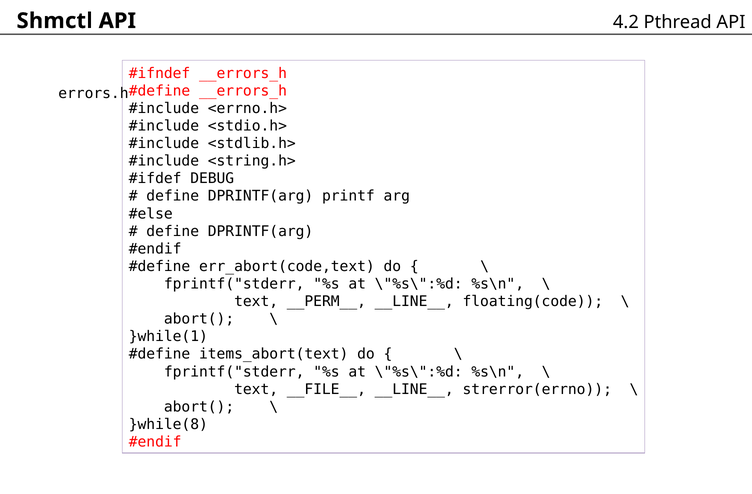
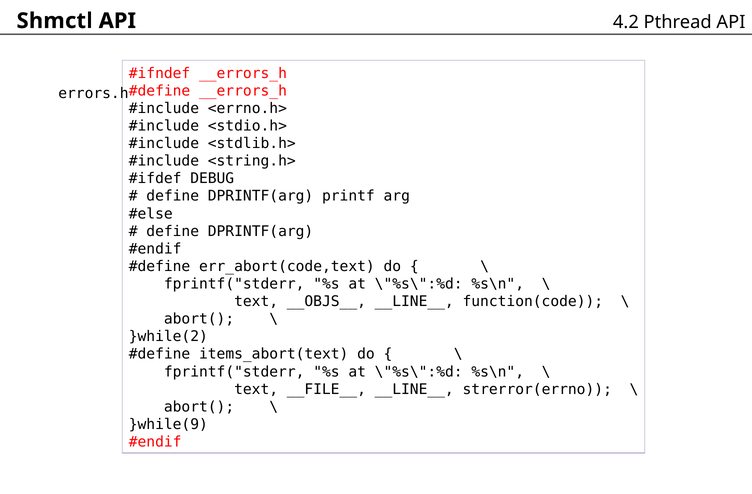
__PERM__: __PERM__ -> __OBJS__
floating(code: floating(code -> function(code
}while(1: }while(1 -> }while(2
}while(8: }while(8 -> }while(9
